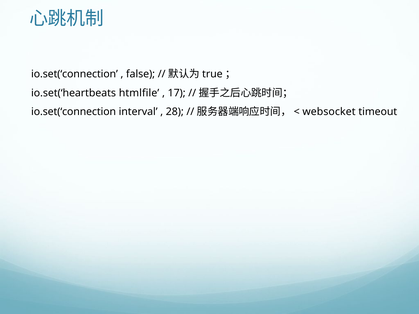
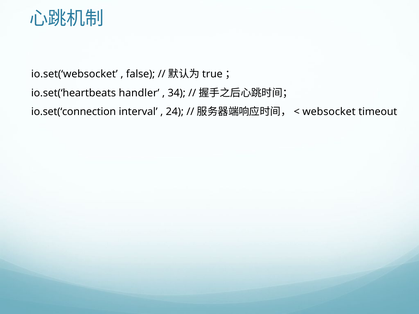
io.set(‘connection at (75, 74): io.set(‘connection -> io.set(‘websocket
htmlfile: htmlfile -> handler
17: 17 -> 34
28: 28 -> 24
